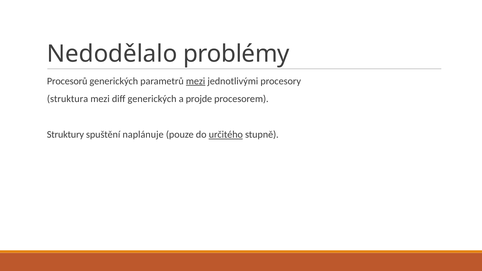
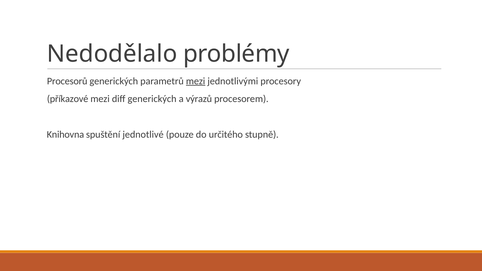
struktura: struktura -> příkazové
projde: projde -> výrazů
Struktury: Struktury -> Knihovna
naplánuje: naplánuje -> jednotlivé
určitého underline: present -> none
